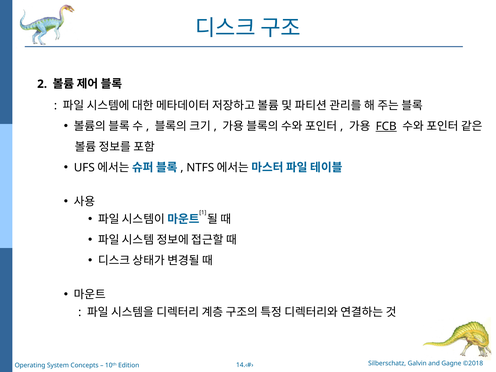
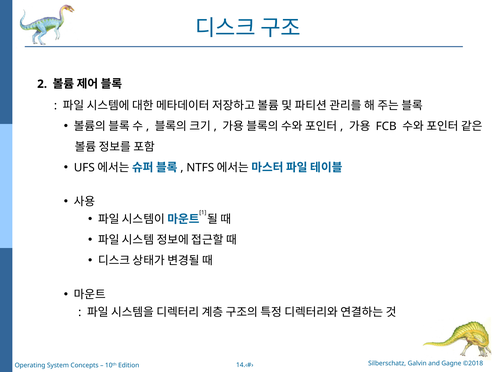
FCB underline: present -> none
